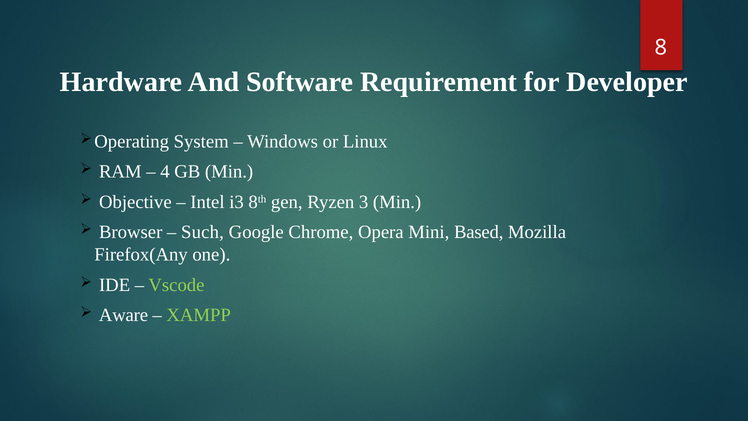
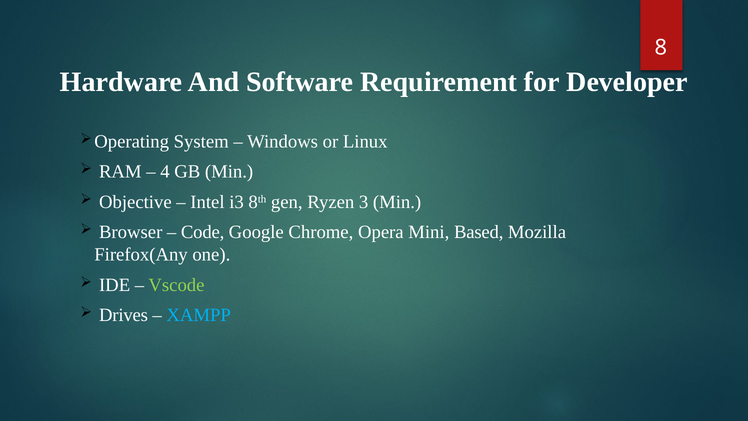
Such: Such -> Code
Aware: Aware -> Drives
XAMPP colour: light green -> light blue
